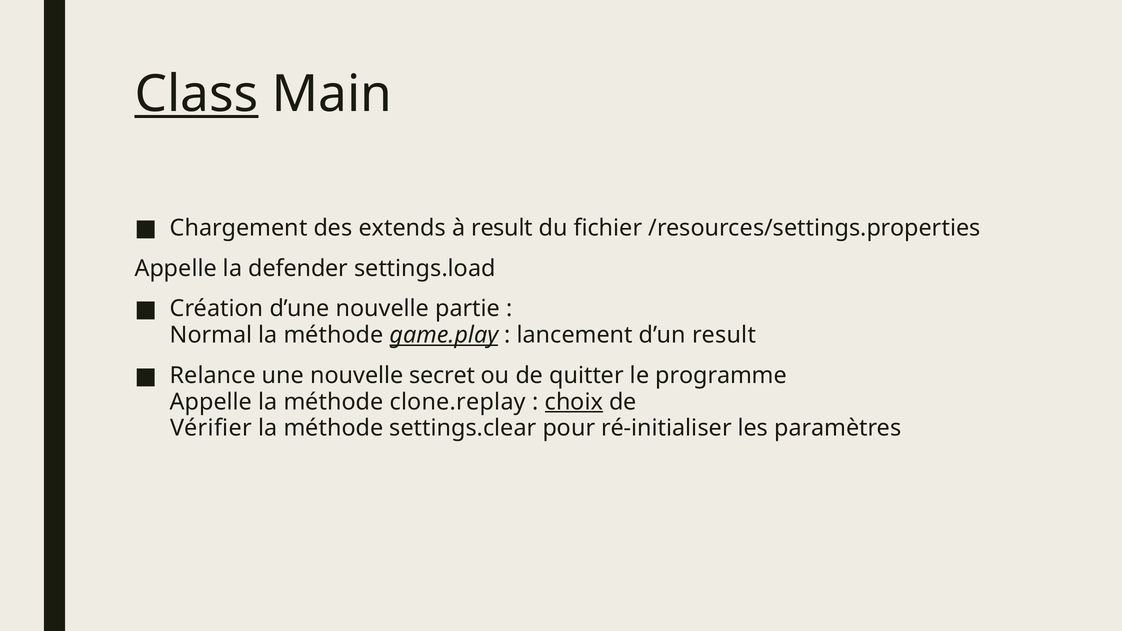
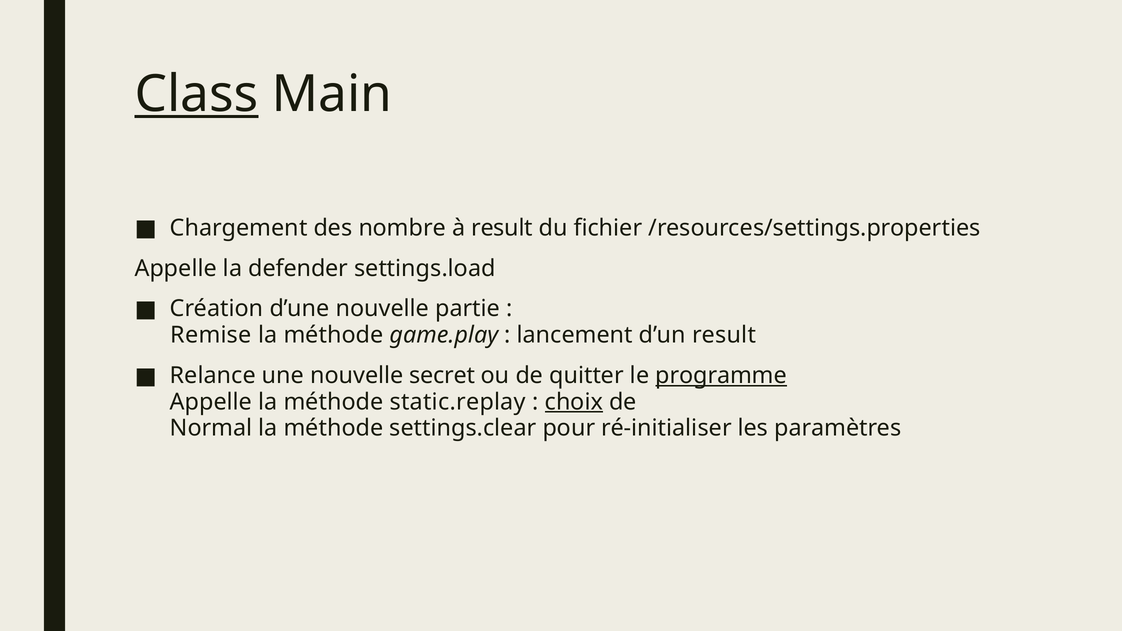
extends: extends -> nombre
Normal: Normal -> Remise
game.play underline: present -> none
programme underline: none -> present
clone.replay: clone.replay -> static.replay
Vérifier: Vérifier -> Normal
